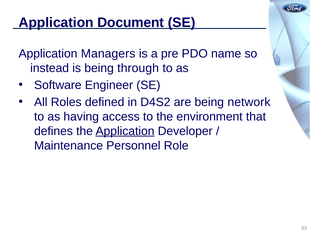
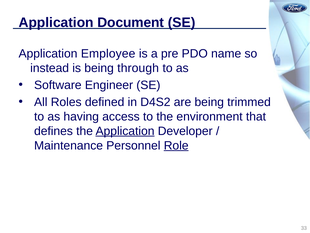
Managers: Managers -> Employee
network: network -> trimmed
Role underline: none -> present
